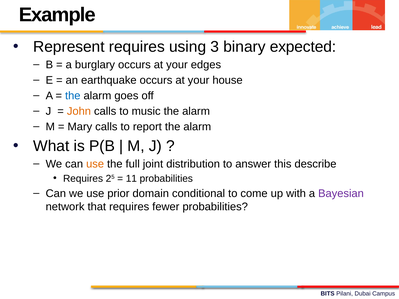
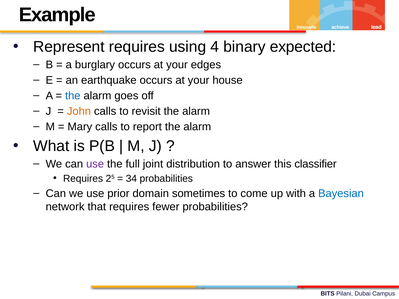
3: 3 -> 4
music: music -> revisit
use at (95, 164) colour: orange -> purple
describe: describe -> classifier
11: 11 -> 34
conditional: conditional -> sometimes
Bayesian colour: purple -> blue
